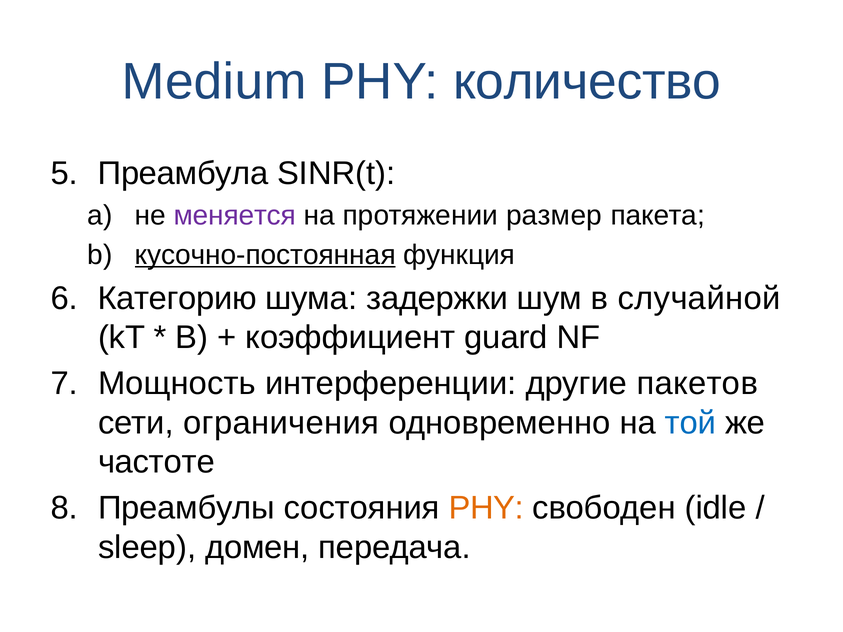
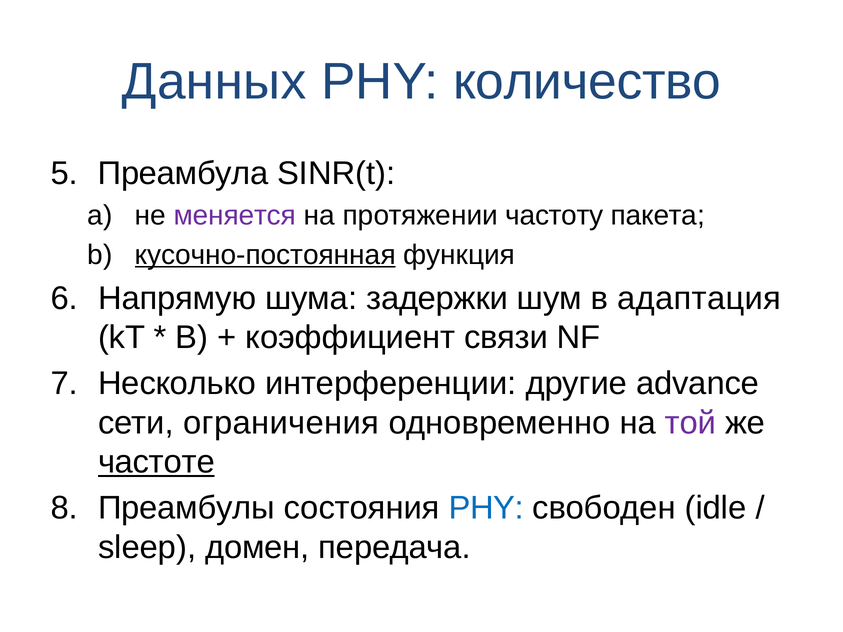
Medium: Medium -> Данных
размер: размер -> частоту
Категорию: Категорию -> Напрямую
случайной: случайной -> адаптация
guard: guard -> связи
Мощность: Мощность -> Несколько
пакетов: пакетов -> advance
той colour: blue -> purple
частоте underline: none -> present
PHY at (486, 508) colour: orange -> blue
